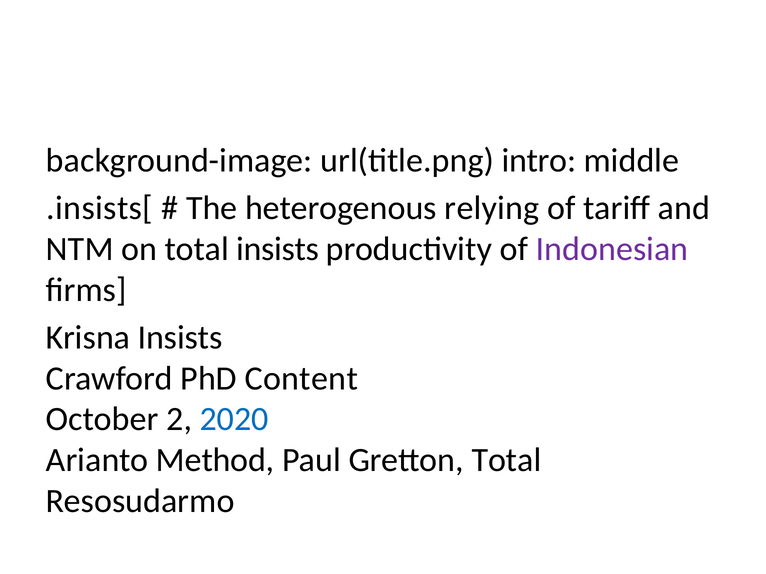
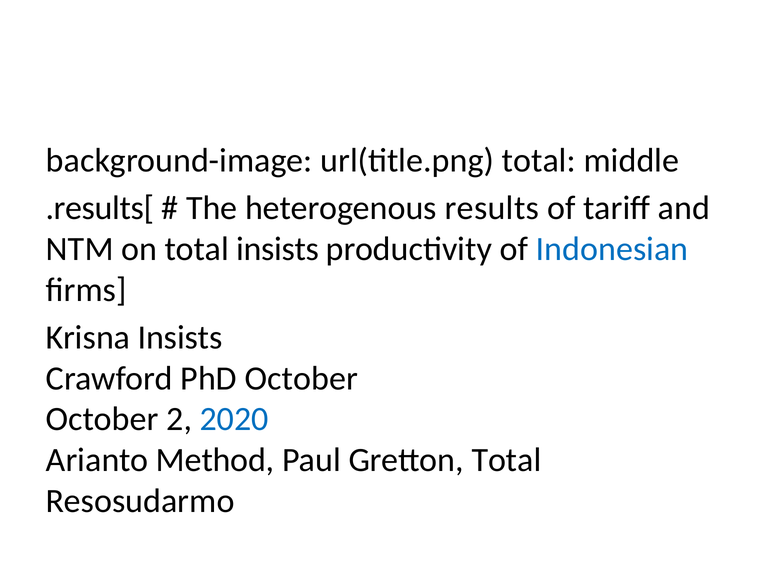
url(title.png intro: intro -> total
.insists[: .insists[ -> .results[
relying: relying -> results
Indonesian colour: purple -> blue
PhD Content: Content -> October
